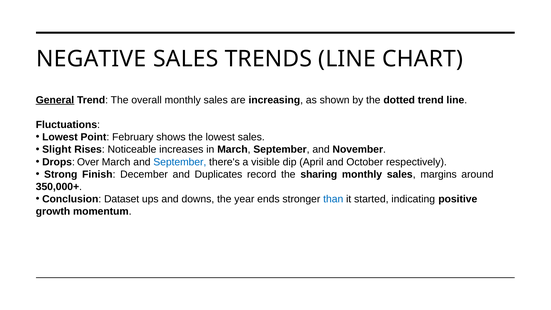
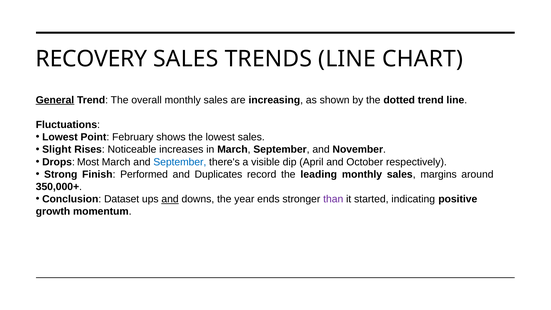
NEGATIVE: NEGATIVE -> RECOVERY
Over: Over -> Most
December: December -> Performed
sharing: sharing -> leading
and at (170, 199) underline: none -> present
than colour: blue -> purple
